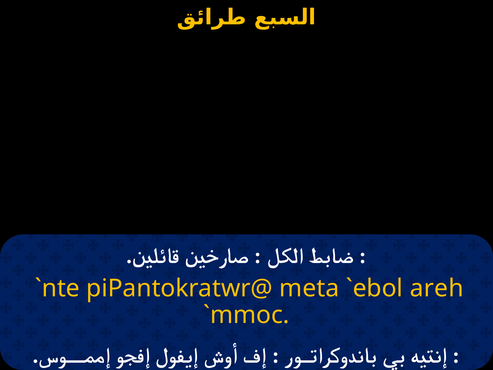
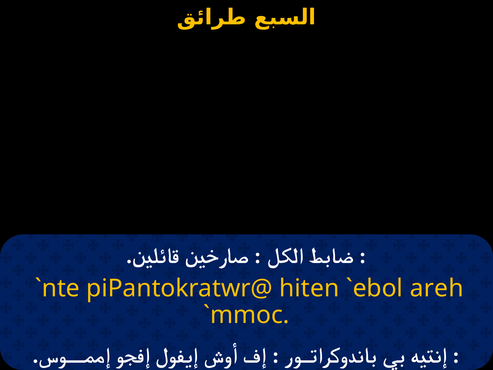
meta: meta -> hiten
